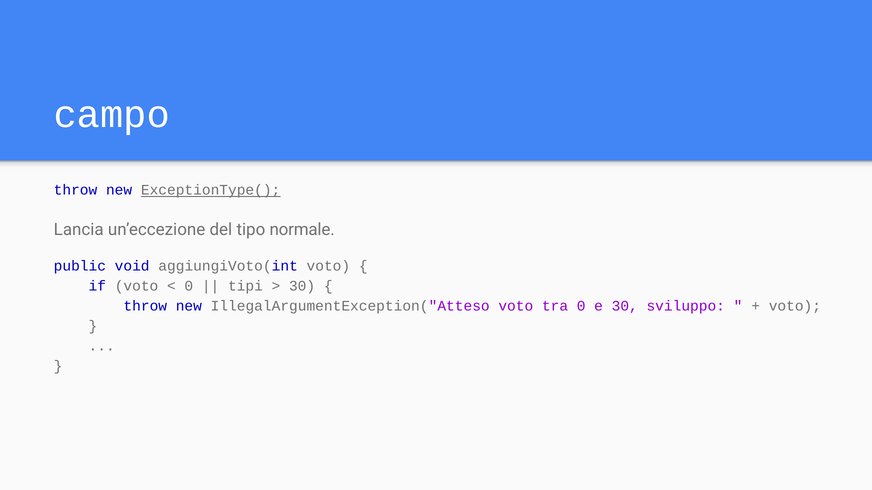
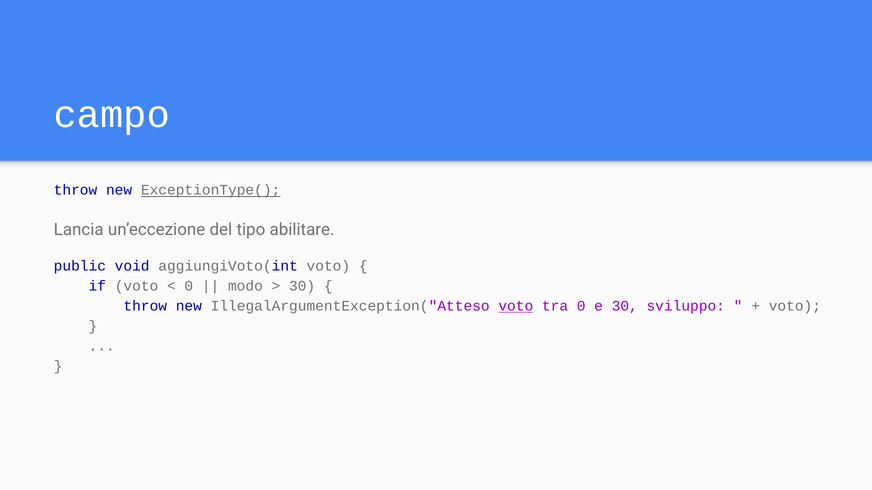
normale: normale -> abilitare
tipi: tipi -> modo
voto at (516, 306) underline: none -> present
